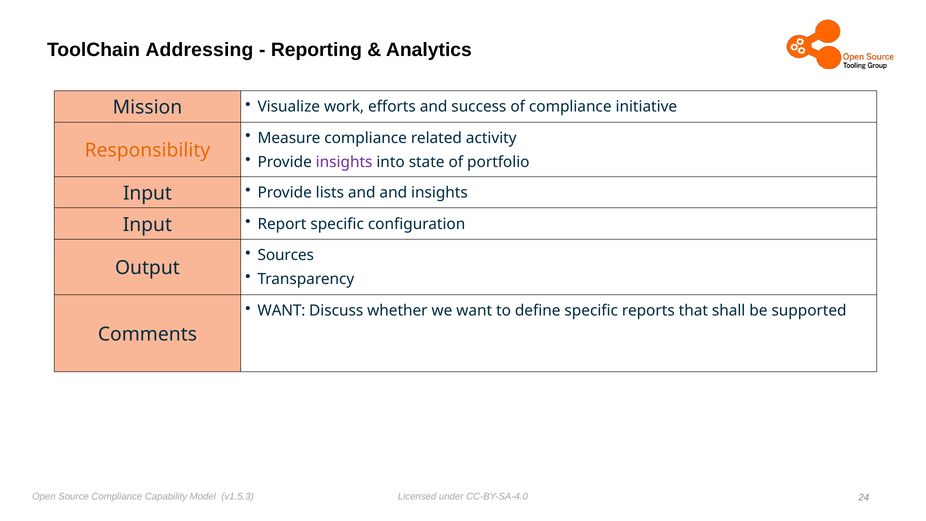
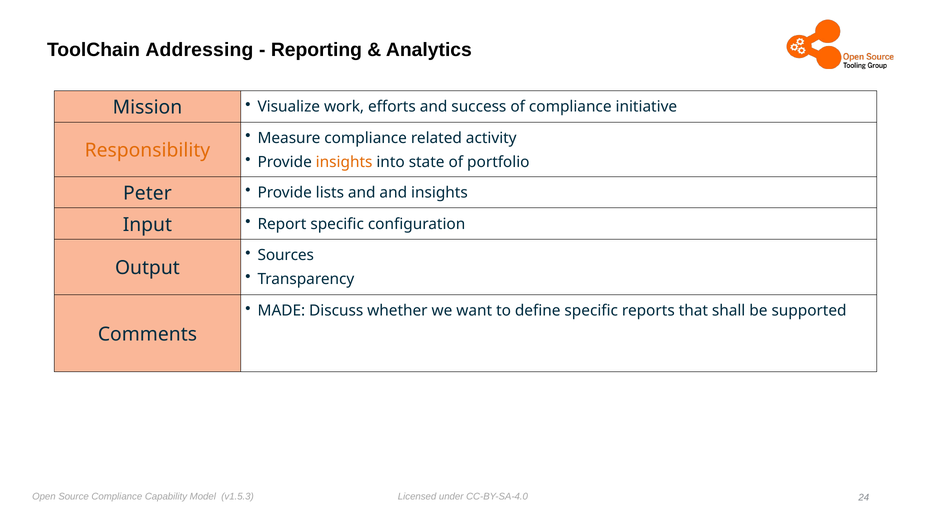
insights at (344, 162) colour: purple -> orange
Input at (147, 193): Input -> Peter
WANT at (281, 311): WANT -> MADE
